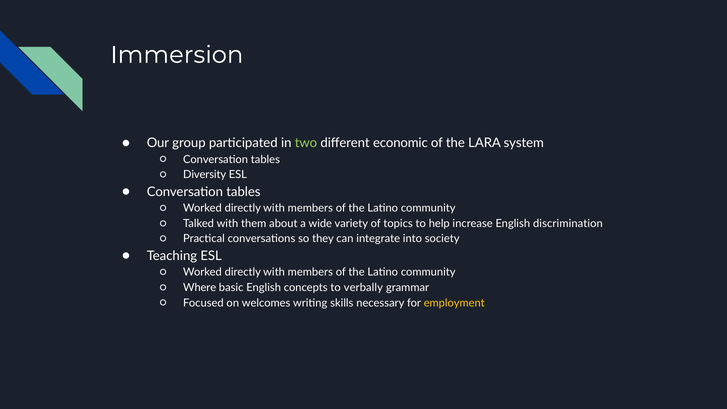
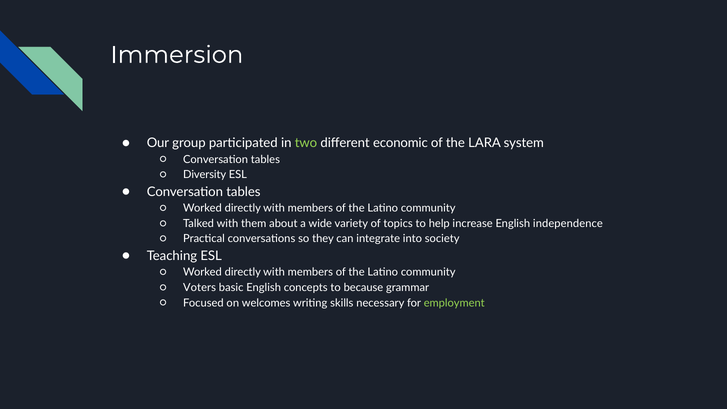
discrimination: discrimination -> independence
Where: Where -> Voters
verbally: verbally -> because
employment colour: yellow -> light green
